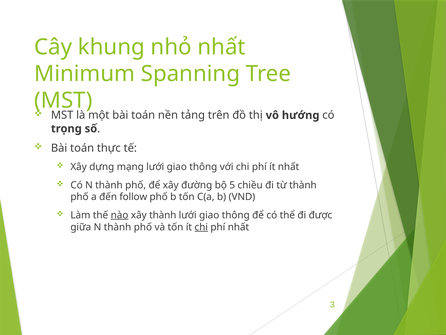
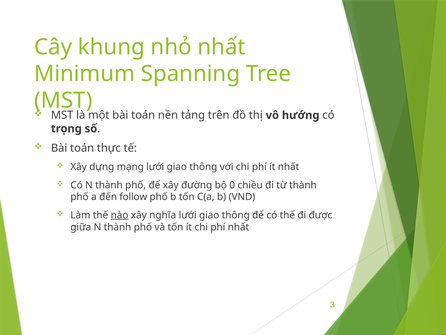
5: 5 -> 0
xây thành: thành -> nghĩa
chi at (201, 227) underline: present -> none
